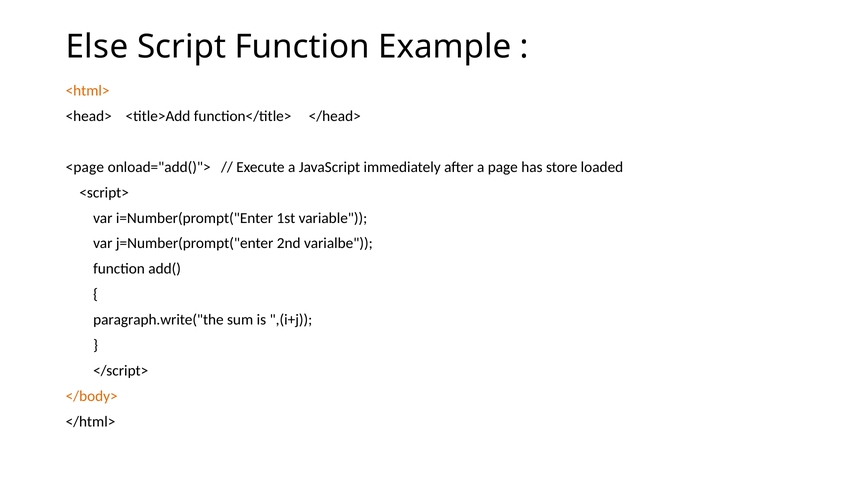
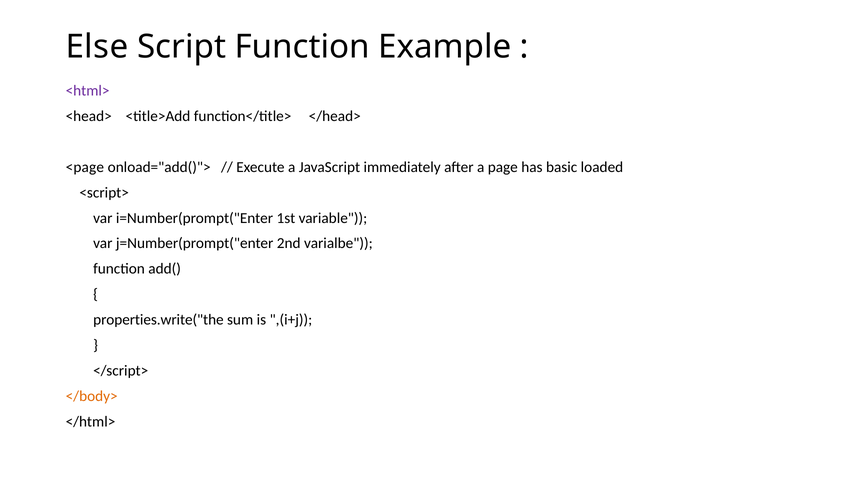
<html> colour: orange -> purple
store: store -> basic
paragraph.write("the: paragraph.write("the -> properties.write("the
